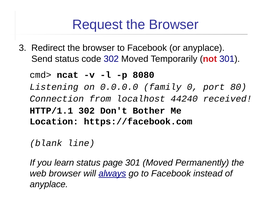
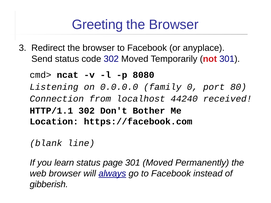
Request: Request -> Greeting
anyplace at (49, 185): anyplace -> gibberish
